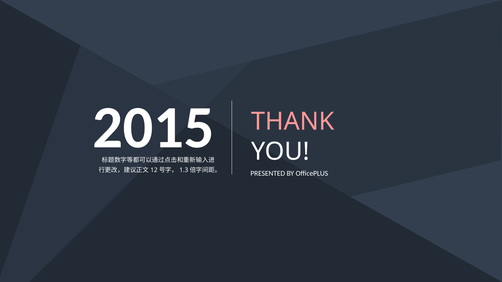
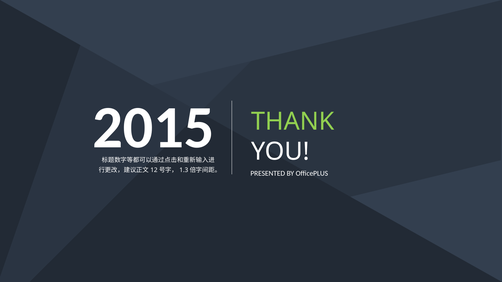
THANK colour: pink -> light green
